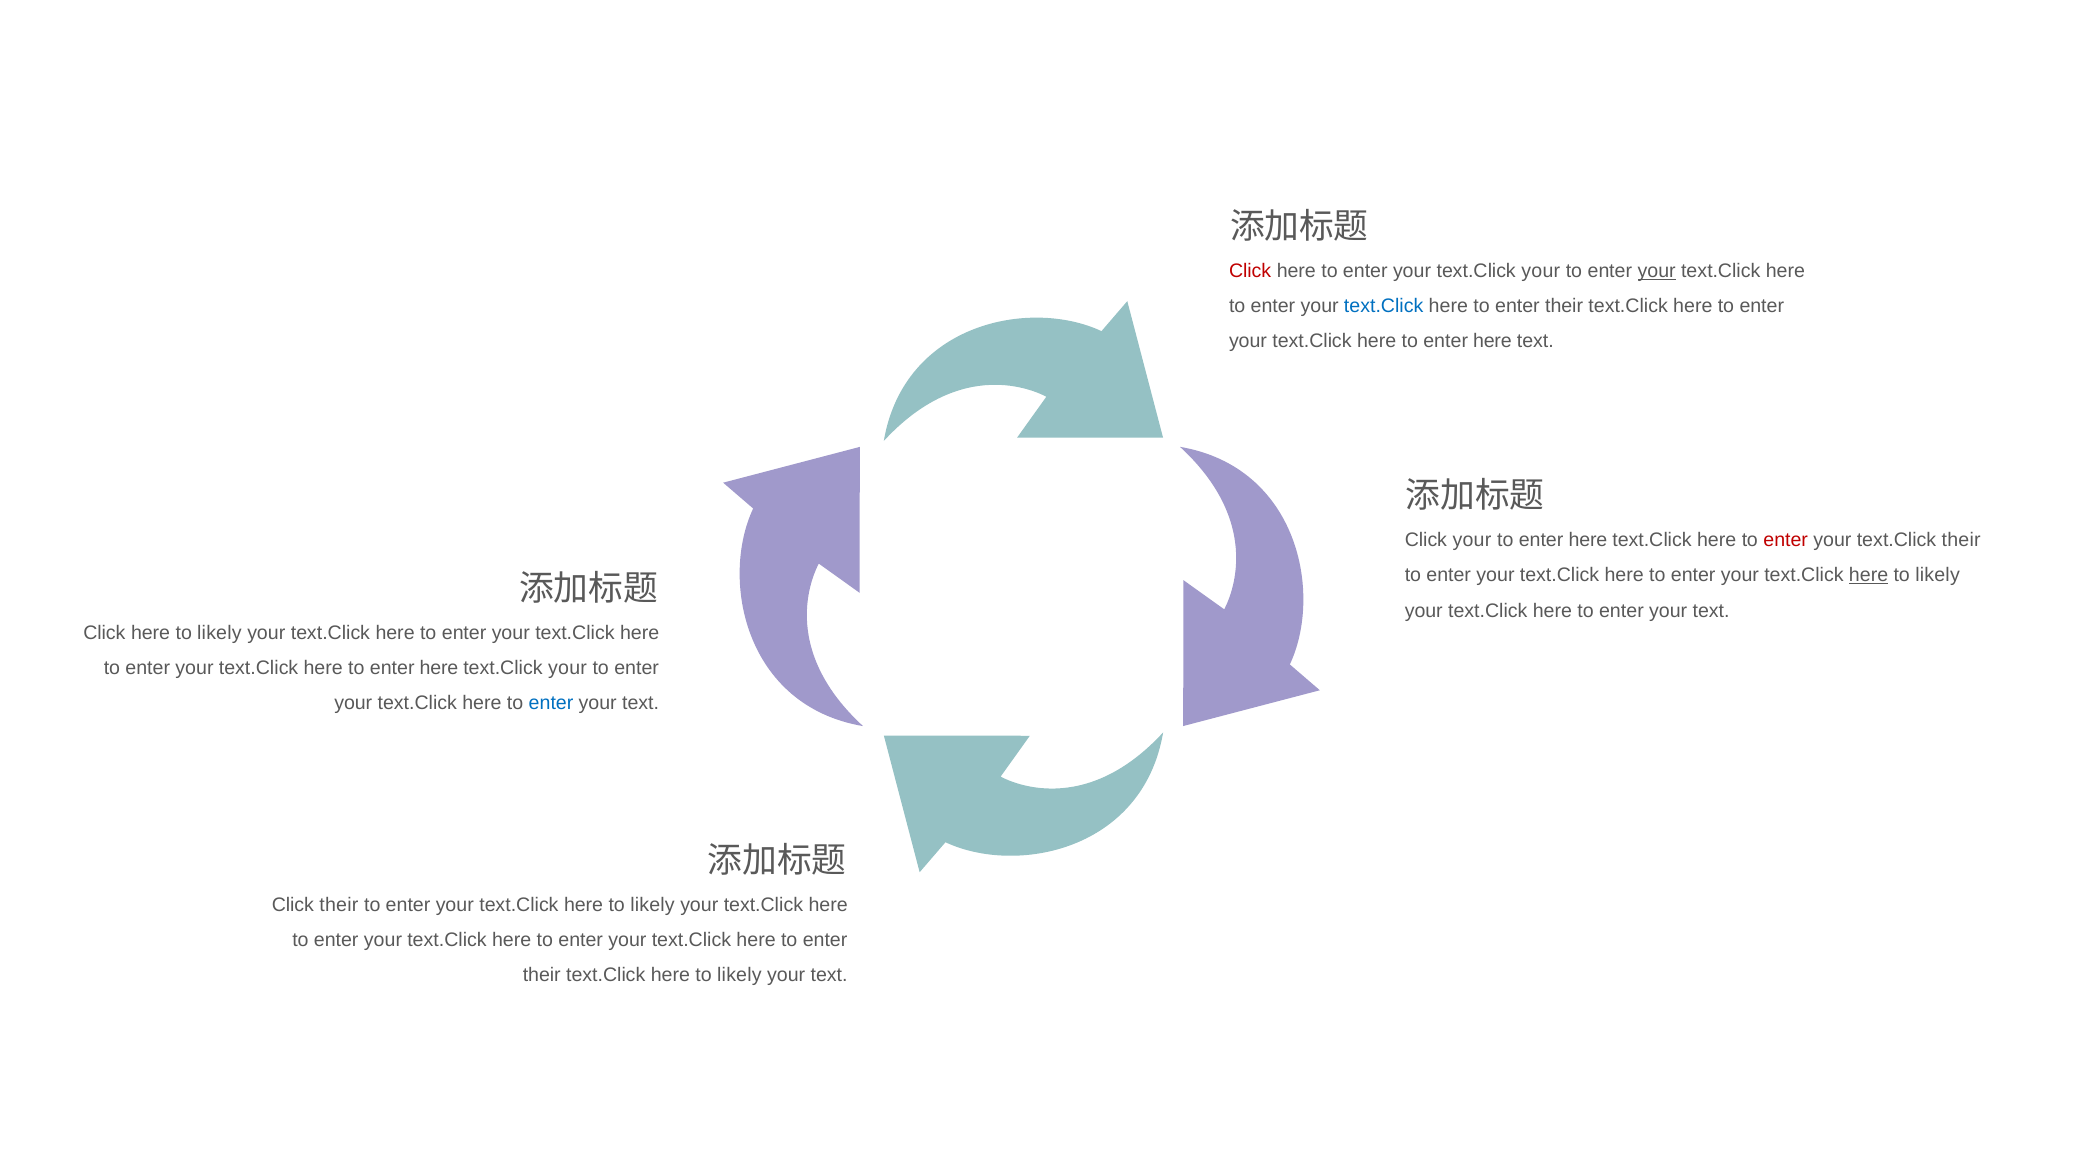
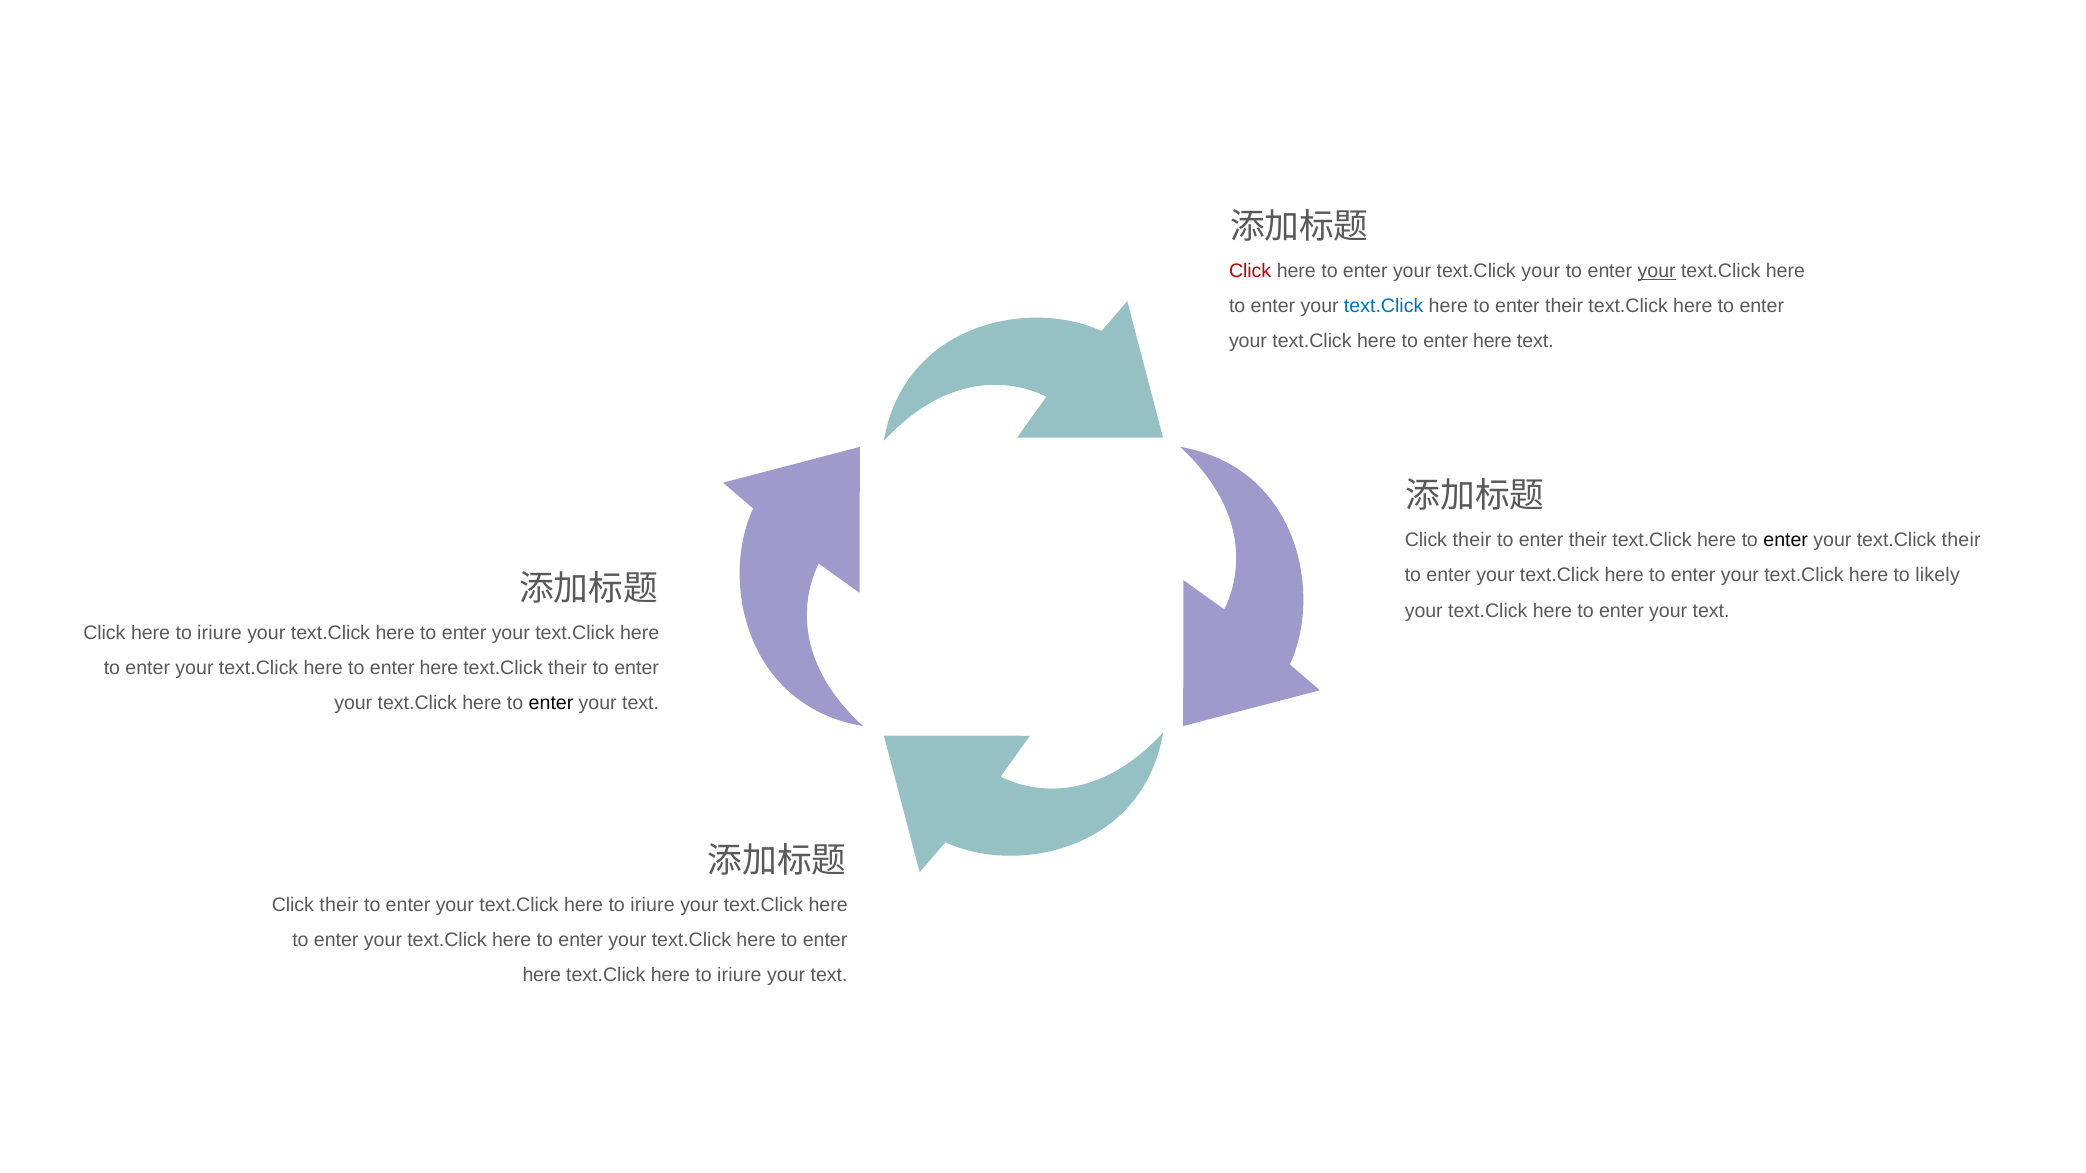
your at (1472, 540): your -> their
here at (1588, 540): here -> their
enter at (1786, 540) colour: red -> black
here at (1869, 576) underline: present -> none
Click here to likely: likely -> iriure
your at (568, 668): your -> their
enter at (551, 704) colour: blue -> black
likely at (653, 905): likely -> iriure
their at (542, 976): their -> here
likely at (739, 976): likely -> iriure
